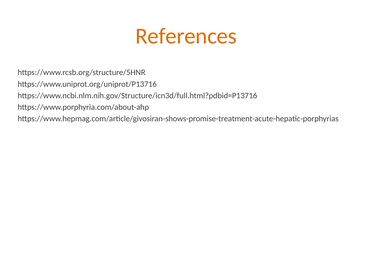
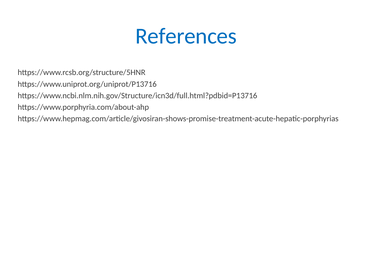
References colour: orange -> blue
